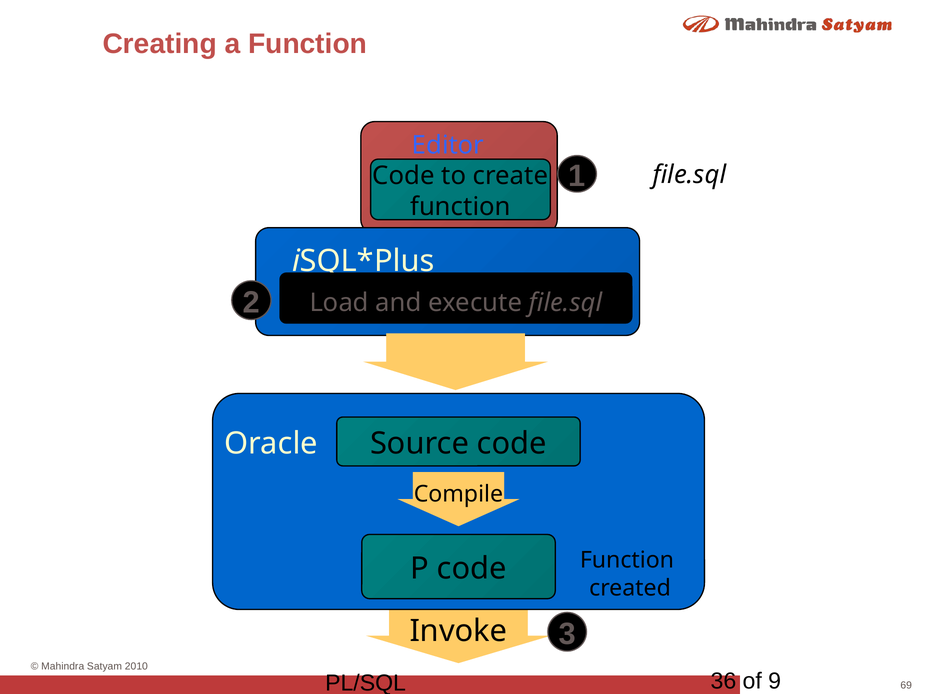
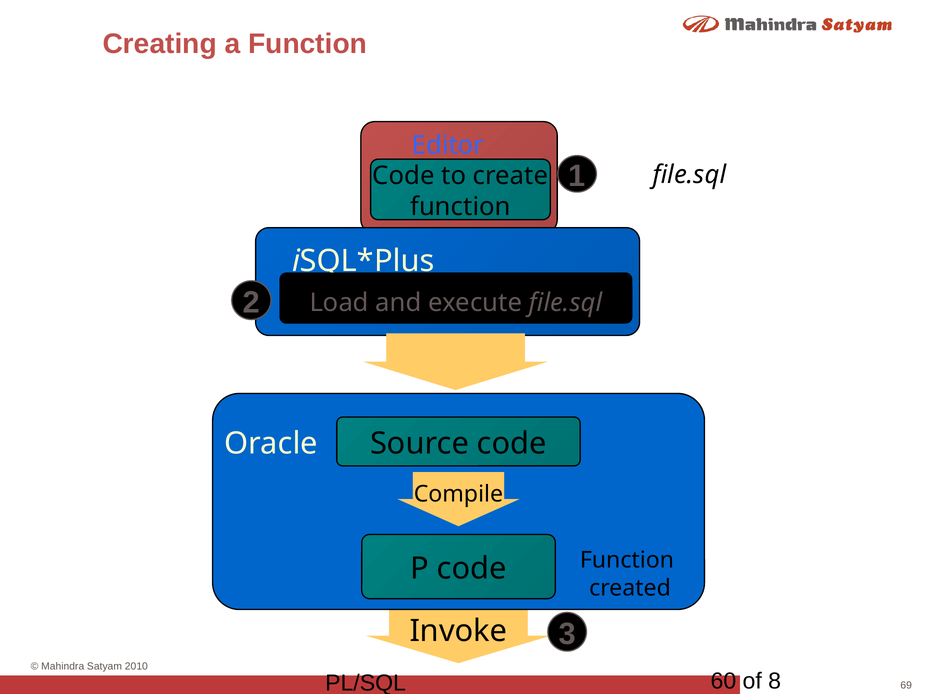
36: 36 -> 60
9: 9 -> 8
